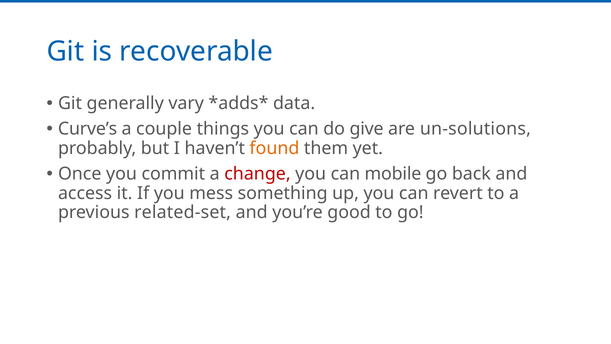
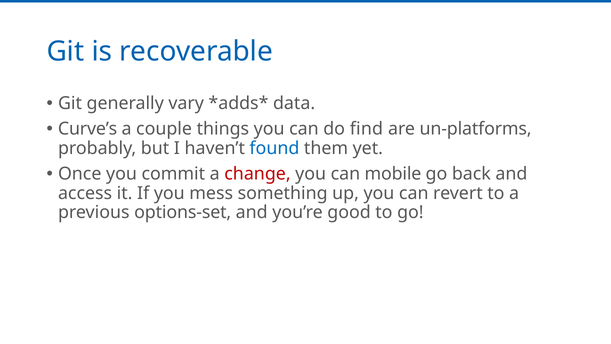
give: give -> find
un-solutions: un-solutions -> un-platforms
found colour: orange -> blue
related-set: related-set -> options-set
